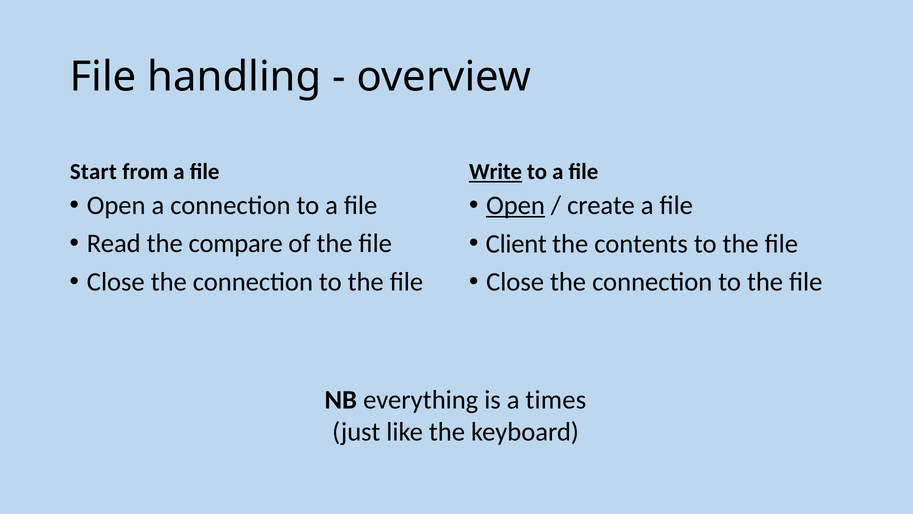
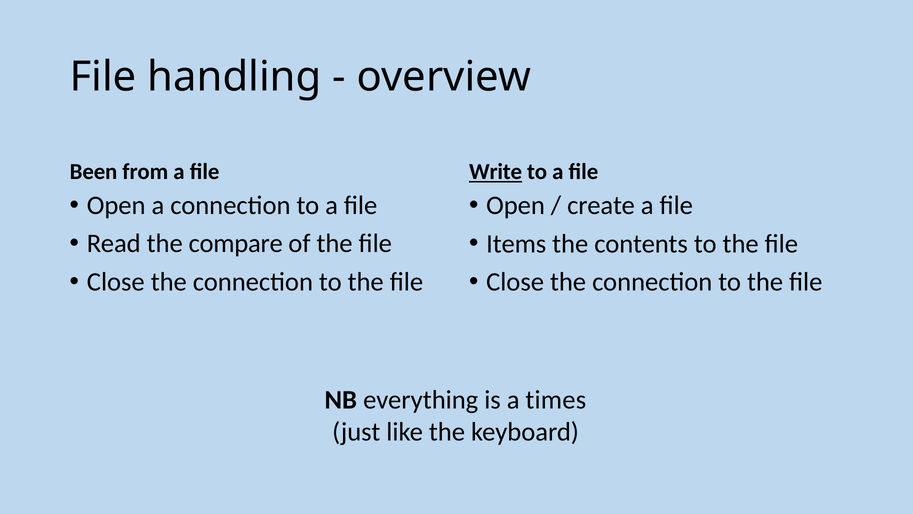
Start: Start -> Been
Open at (516, 205) underline: present -> none
Client: Client -> Items
